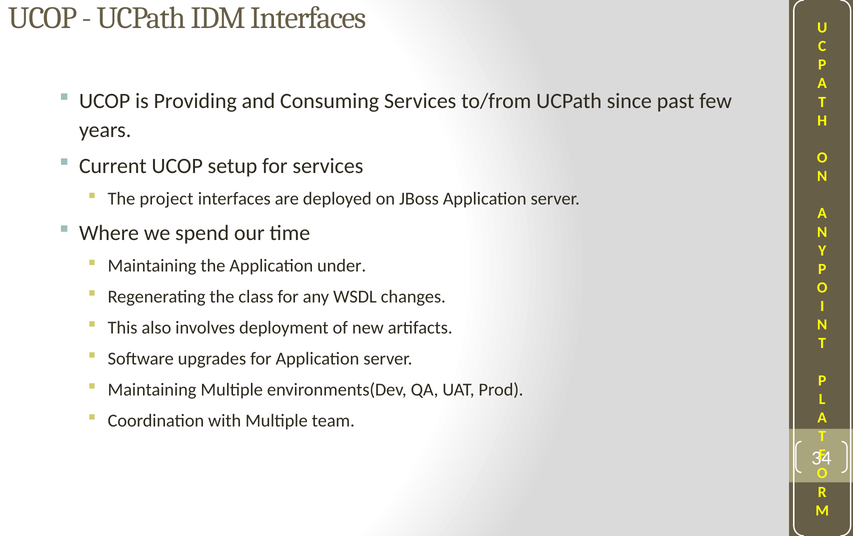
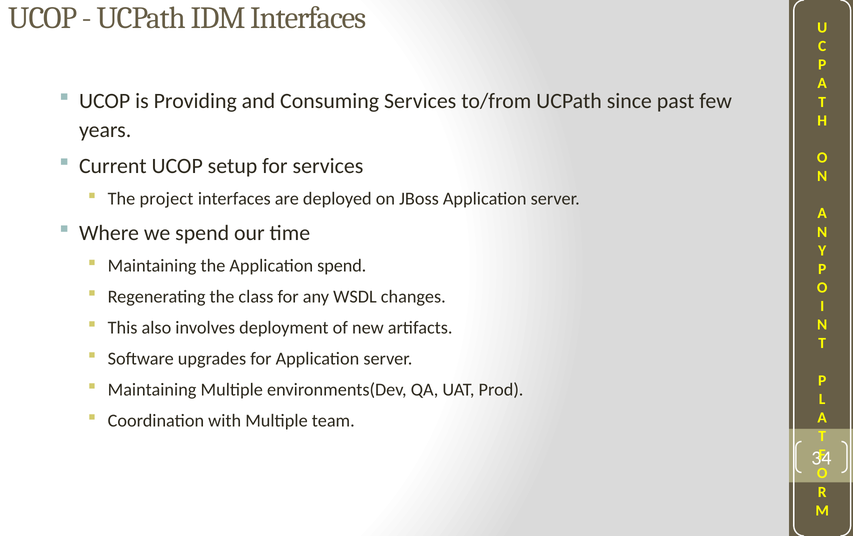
Application under: under -> spend
